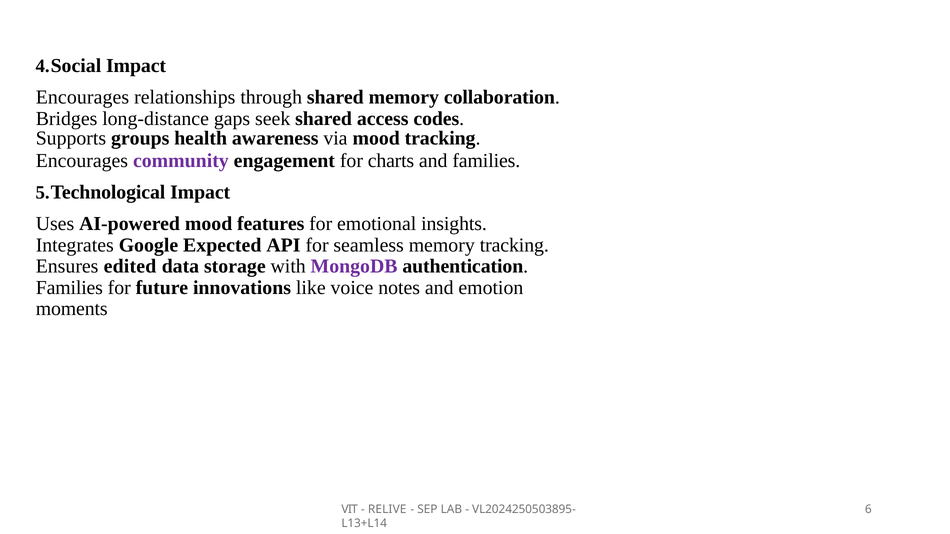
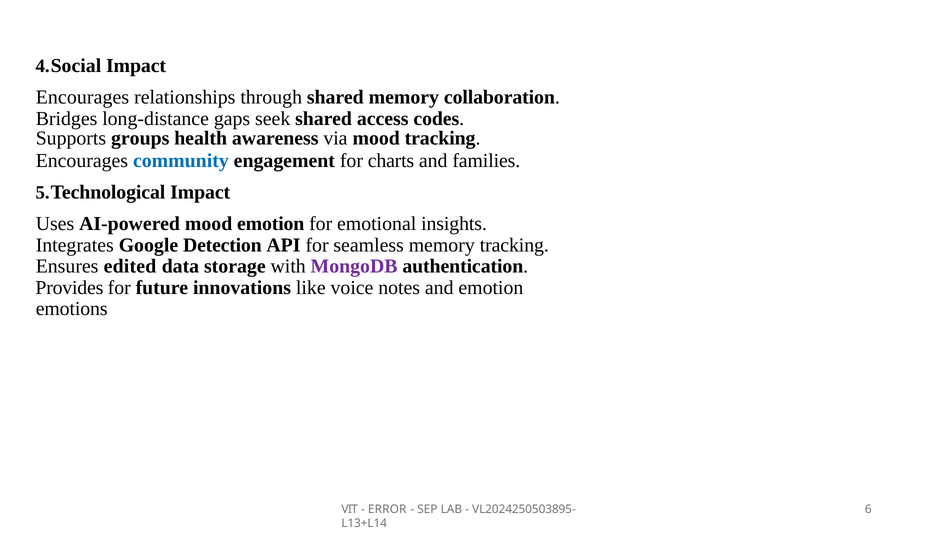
community colour: purple -> blue
mood features: features -> emotion
Expected: Expected -> Detection
Families at (69, 288): Families -> Provides
moments: moments -> emotions
RELIVE: RELIVE -> ERROR
